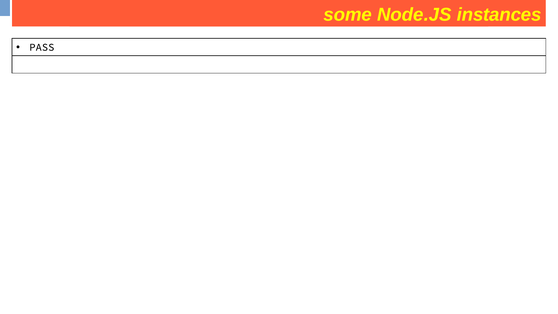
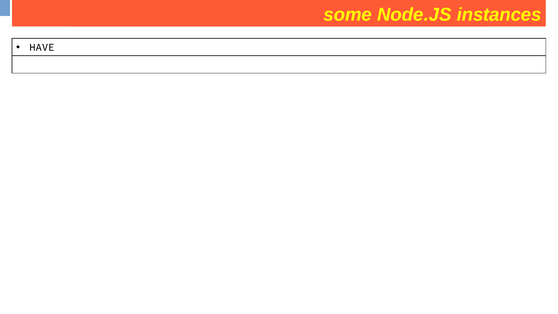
PASS: PASS -> HAVE
